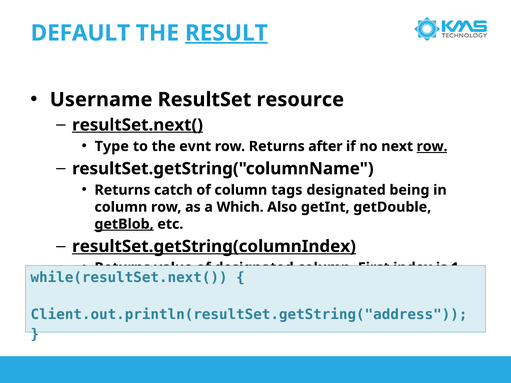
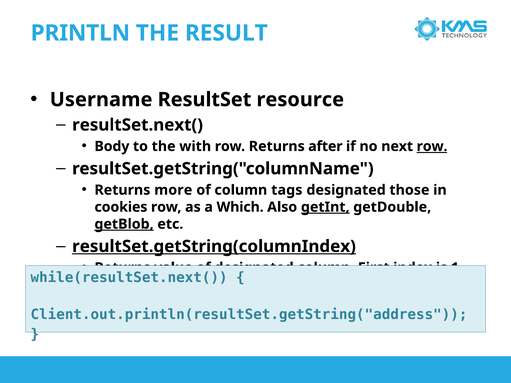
DEFAULT: DEFAULT -> PRINTLN
RESULT underline: present -> none
resultSet.next( underline: present -> none
Type: Type -> Body
evnt: evnt -> with
catch: catch -> more
being: being -> those
column at (121, 207): column -> cookies
getInt underline: none -> present
